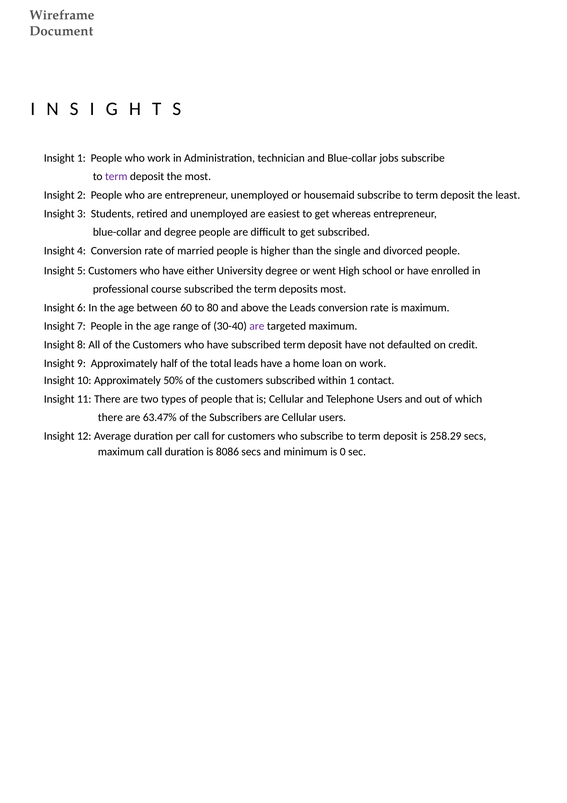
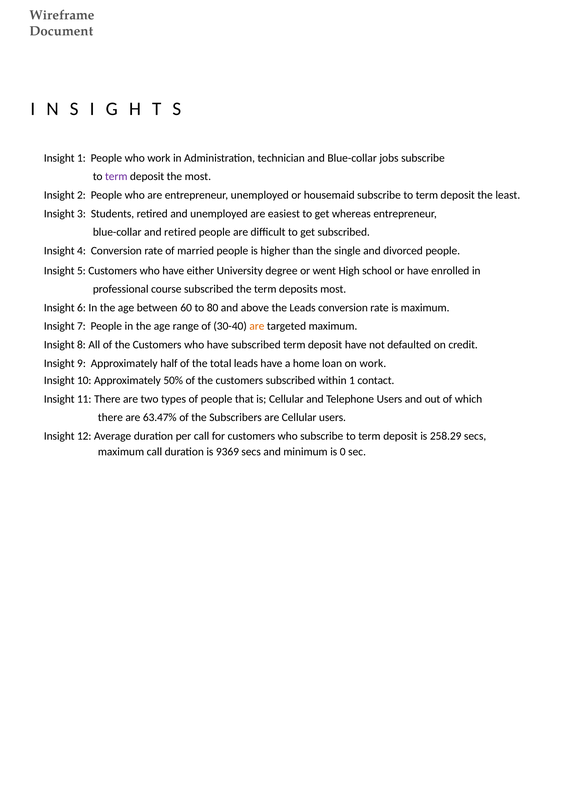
and degree: degree -> retired
are at (257, 326) colour: purple -> orange
8086: 8086 -> 9369
